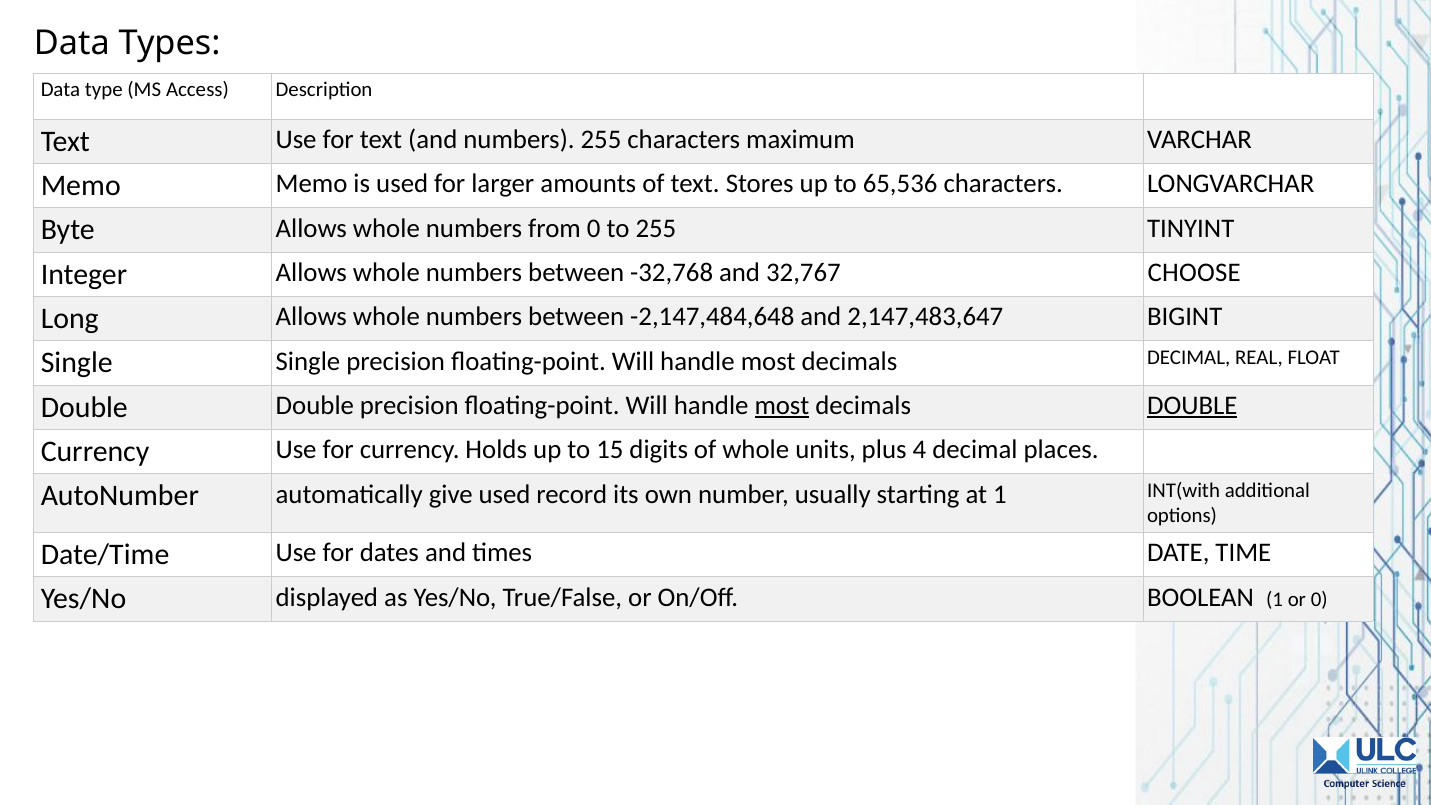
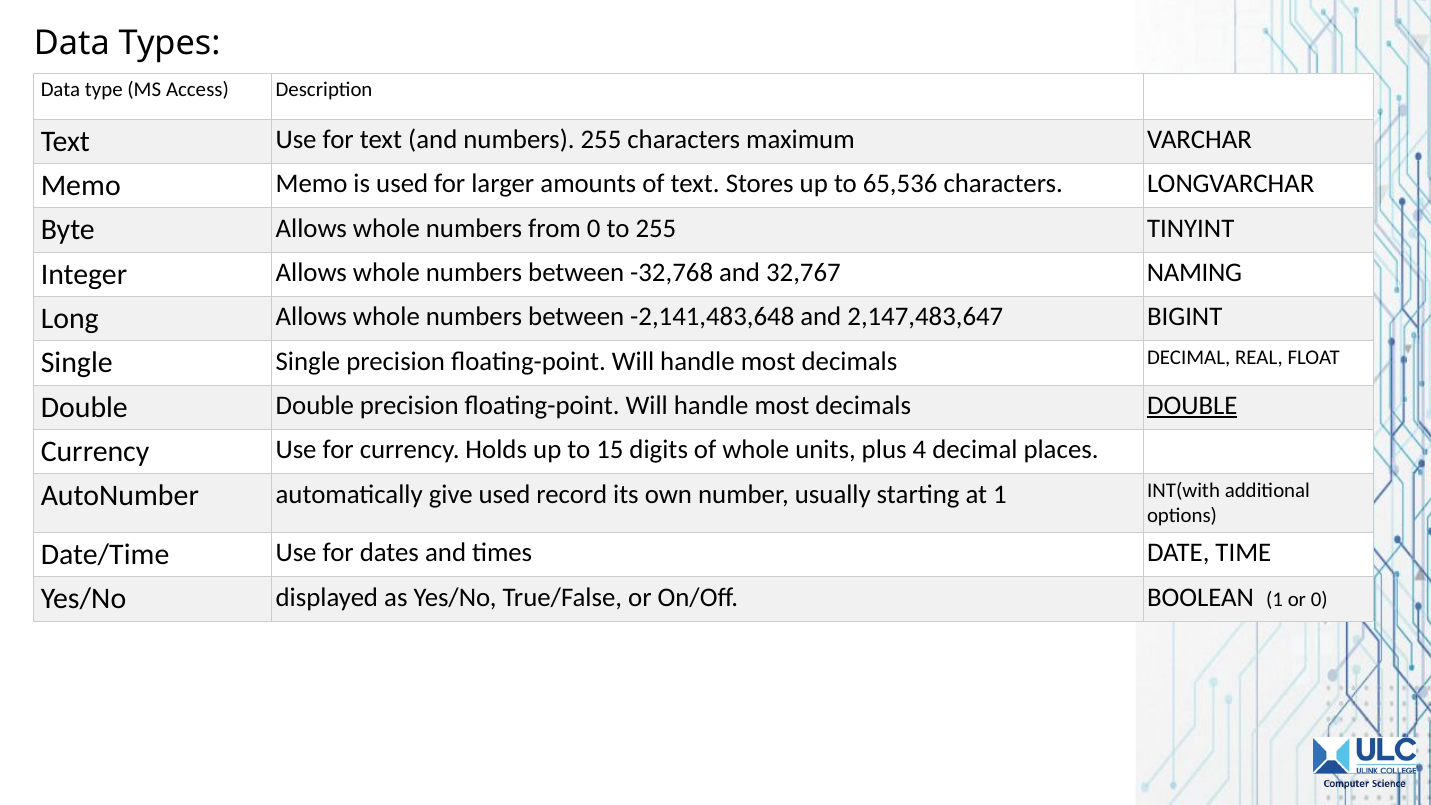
CHOOSE: CHOOSE -> NAMING
-2,147,484,648: -2,147,484,648 -> -2,141,483,648
most at (782, 406) underline: present -> none
